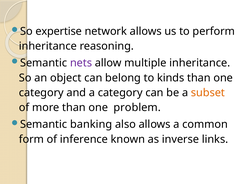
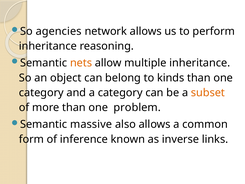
expertise: expertise -> agencies
nets colour: purple -> orange
banking: banking -> massive
